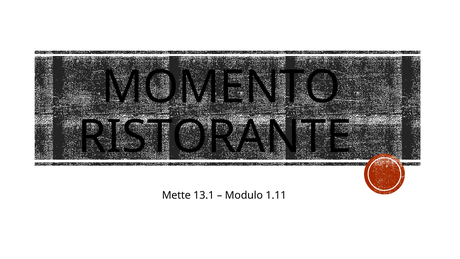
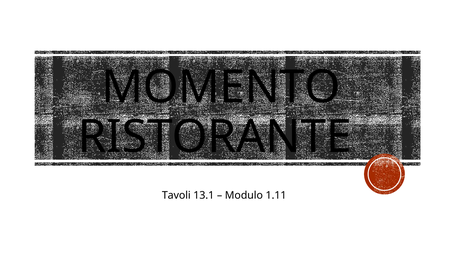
Mette: Mette -> Tavoli
